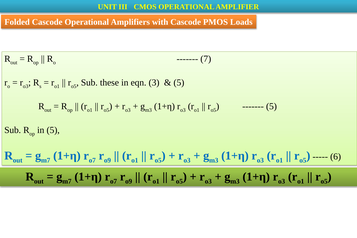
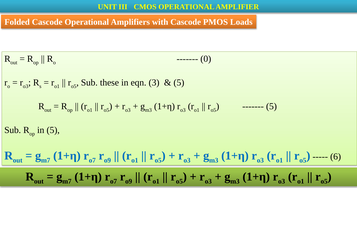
7: 7 -> 0
